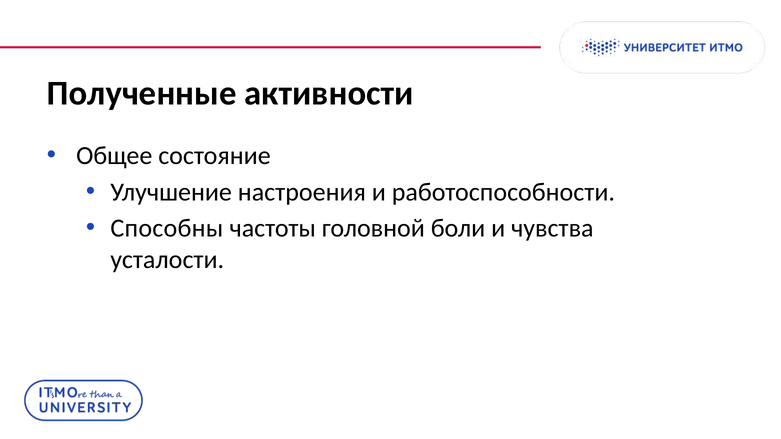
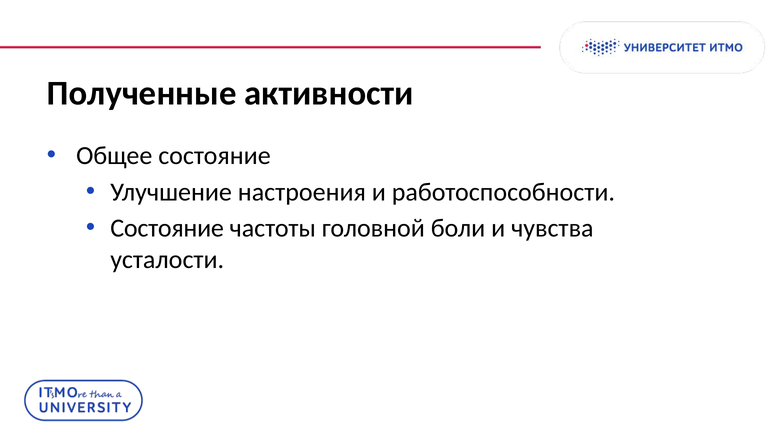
Способны at (167, 229): Способны -> Состояние
